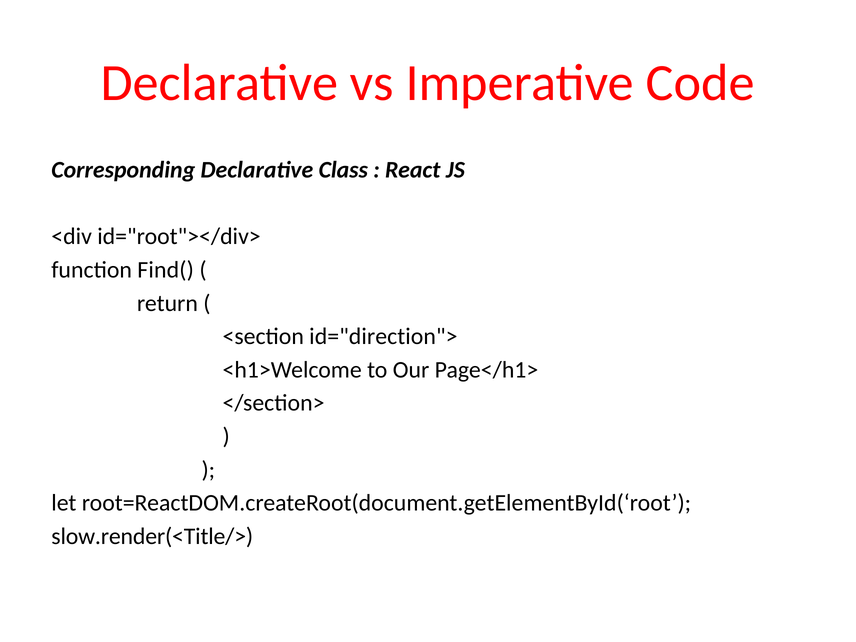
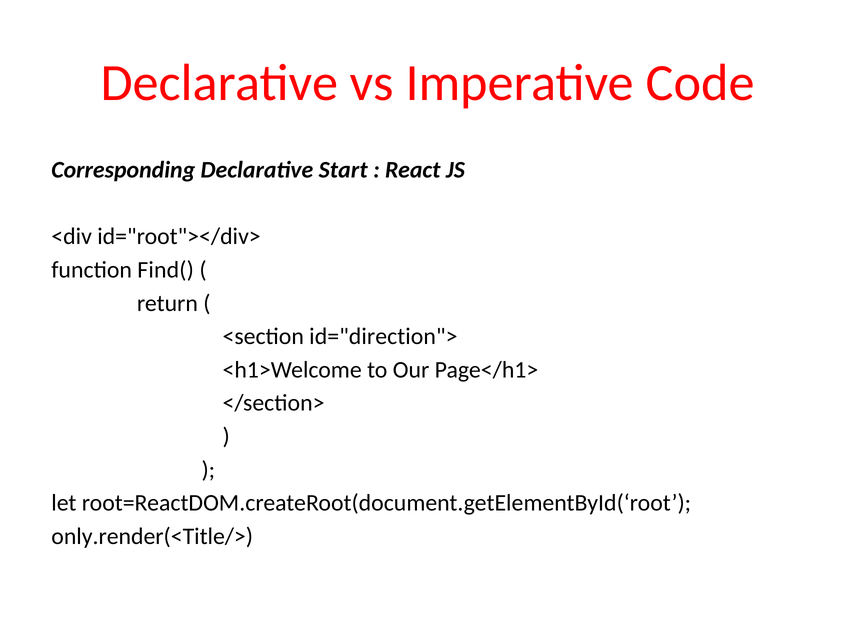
Class: Class -> Start
slow.render(<Title/>: slow.render(<Title/> -> only.render(<Title/>
